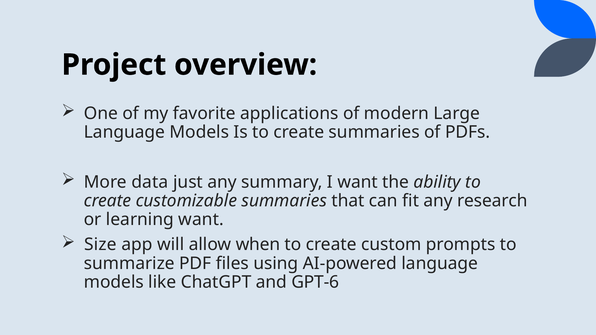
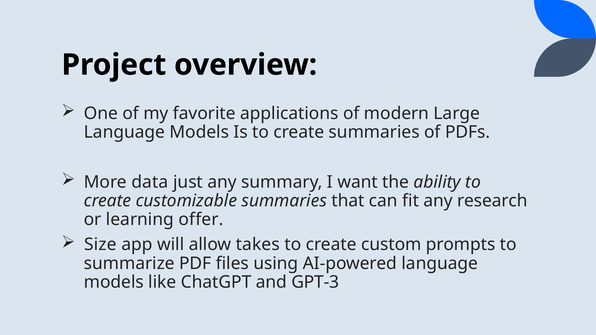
learning want: want -> offer
when: when -> takes
GPT-6: GPT-6 -> GPT-3
